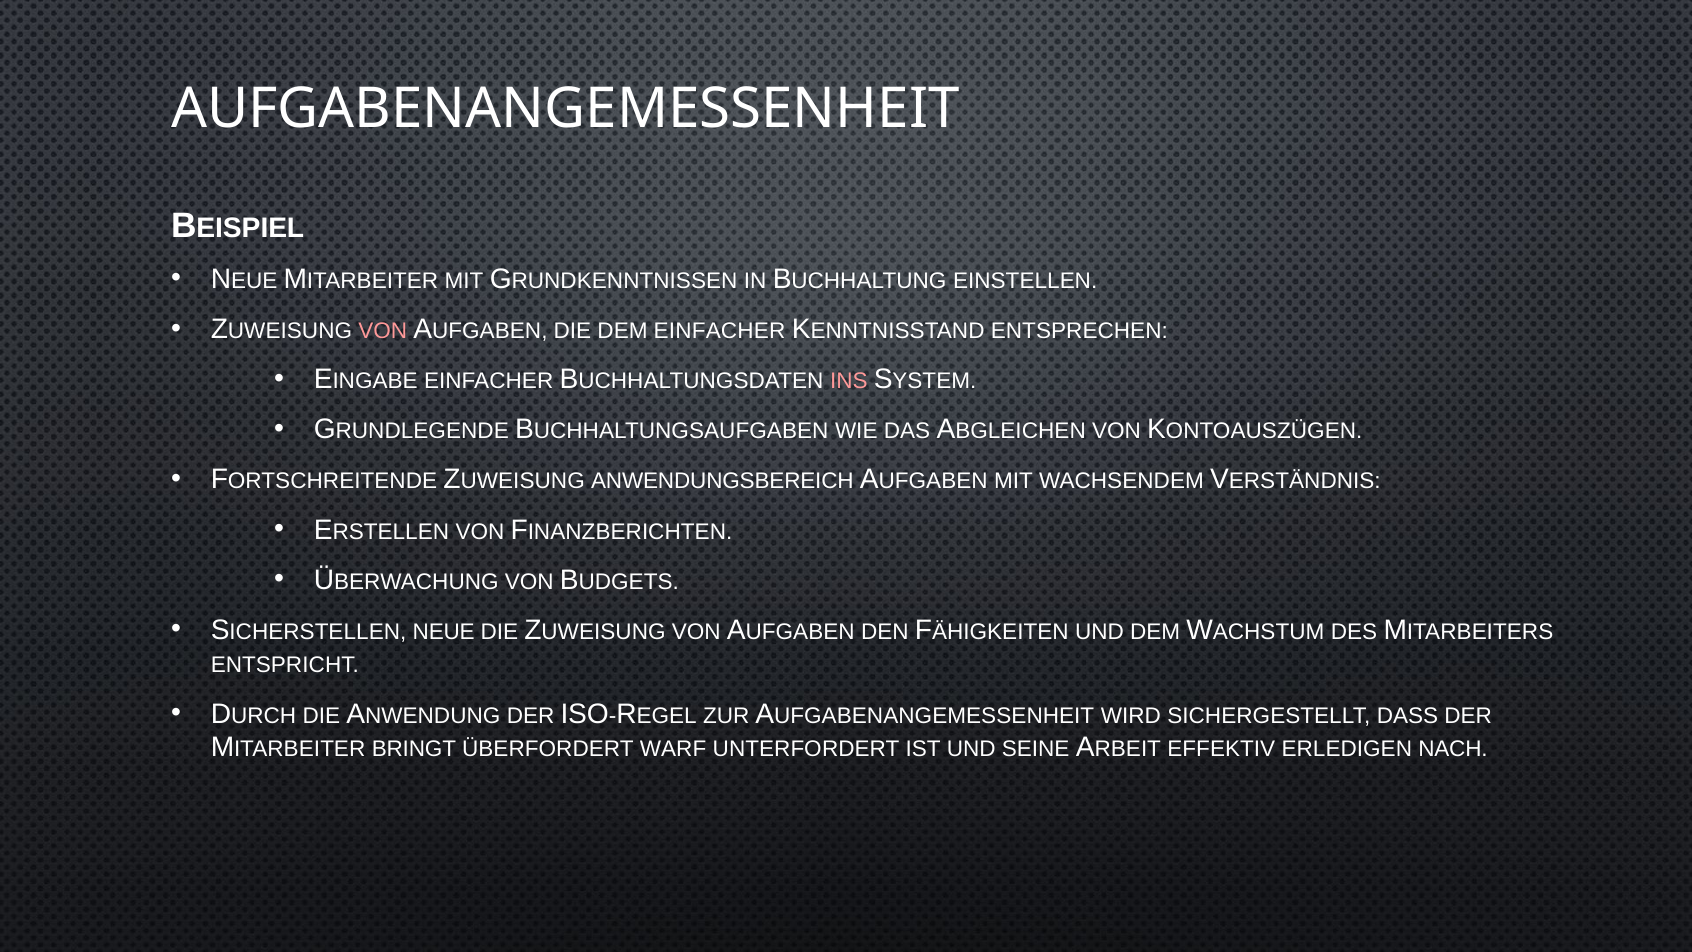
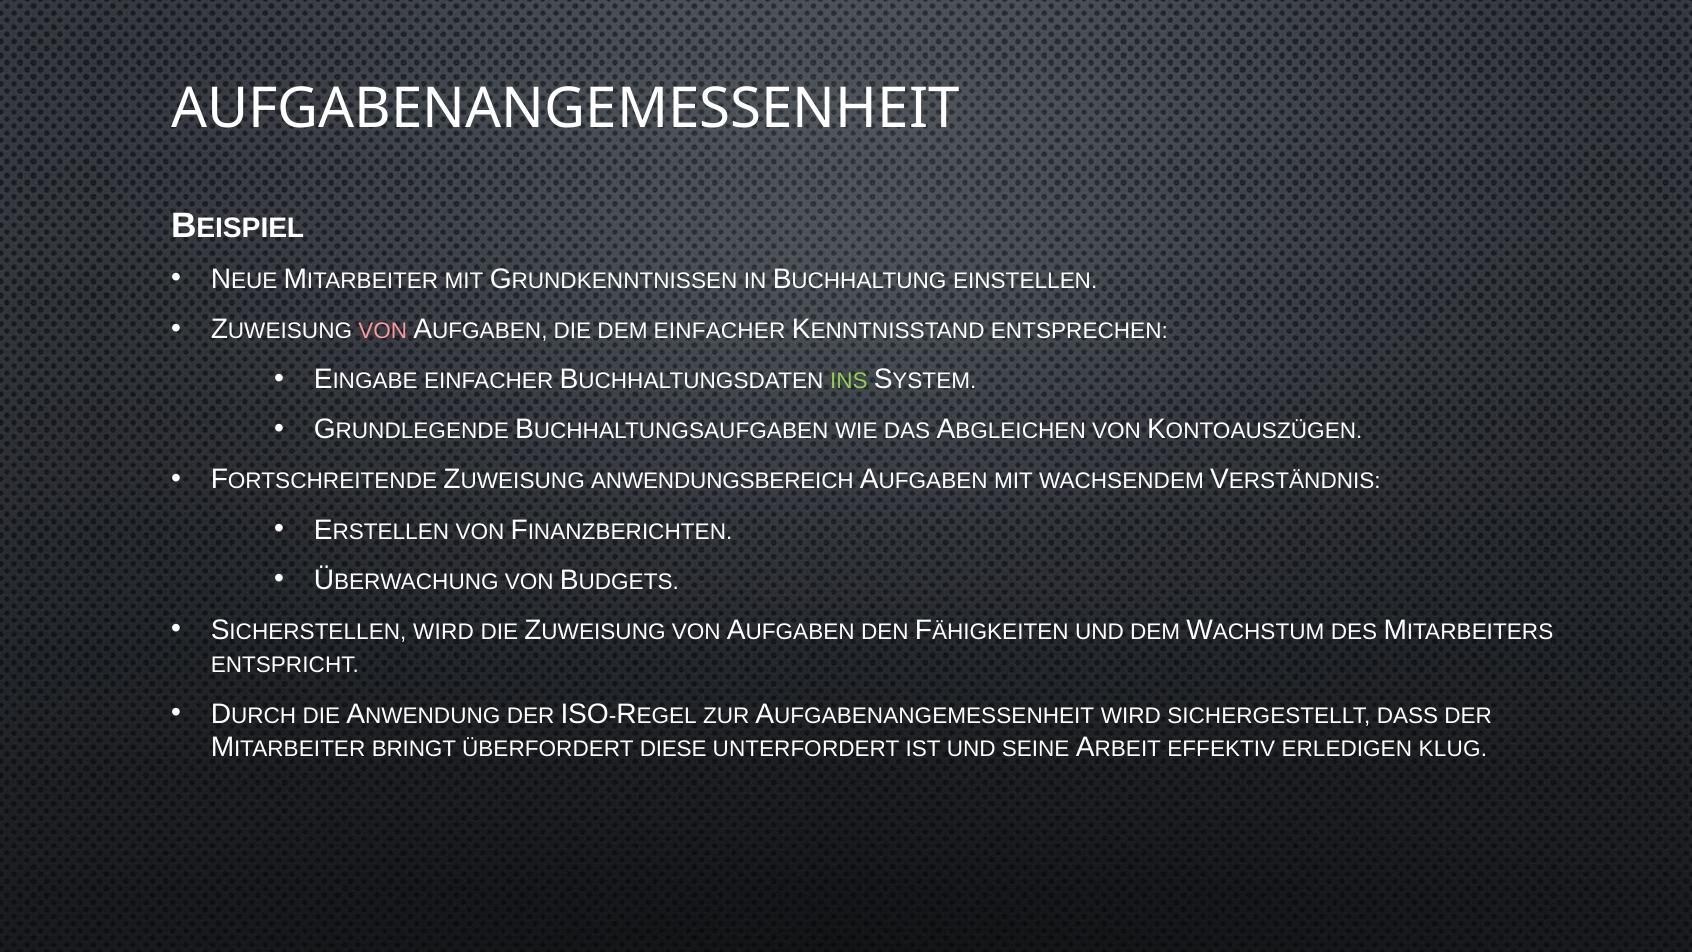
INS colour: pink -> light green
NEUE at (444, 632): NEUE -> WIRD
WARF: WARF -> DIESE
NACH: NACH -> KLUG
